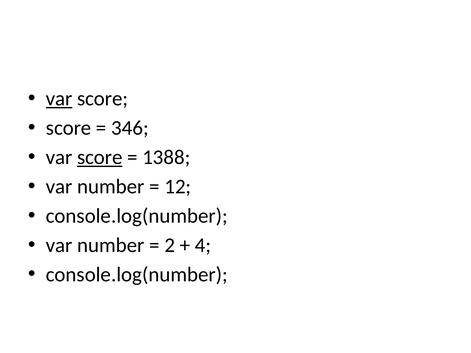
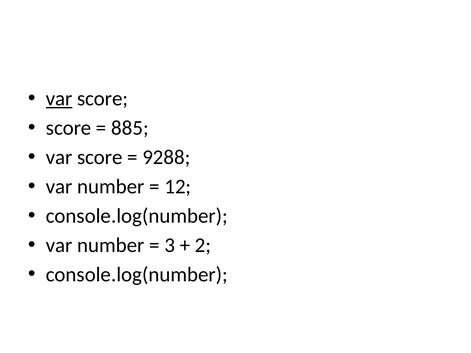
346: 346 -> 885
score at (100, 157) underline: present -> none
1388: 1388 -> 9288
2: 2 -> 3
4: 4 -> 2
